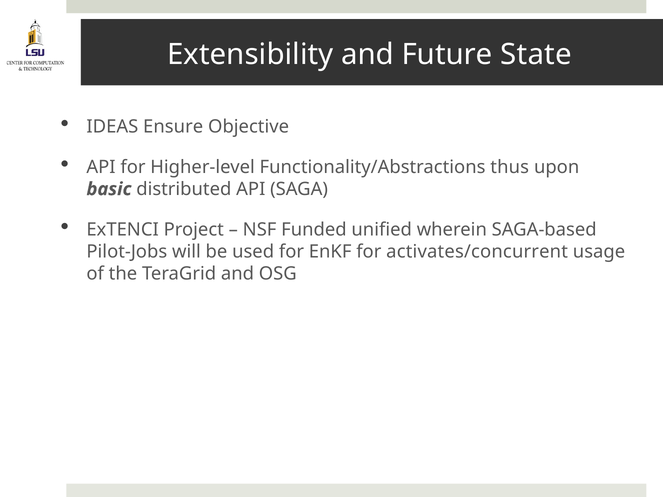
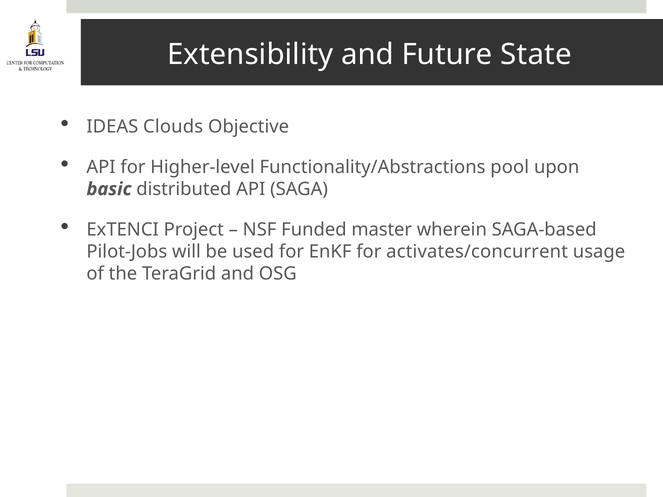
Ensure: Ensure -> Clouds
thus: thus -> pool
unified: unified -> master
